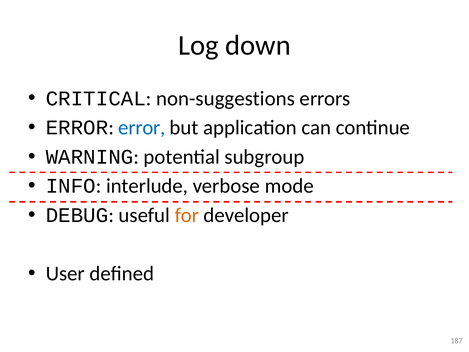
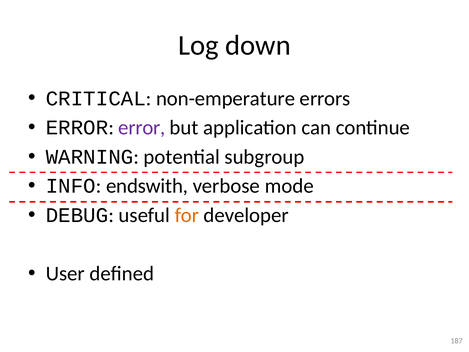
non-suggestions: non-suggestions -> non-emperature
error at (142, 128) colour: blue -> purple
interlude: interlude -> endswith
